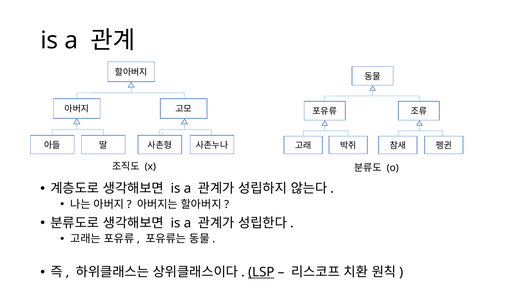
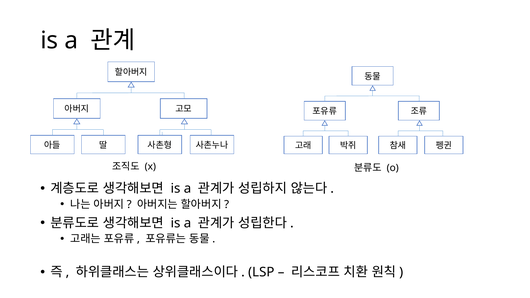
LSP underline: present -> none
